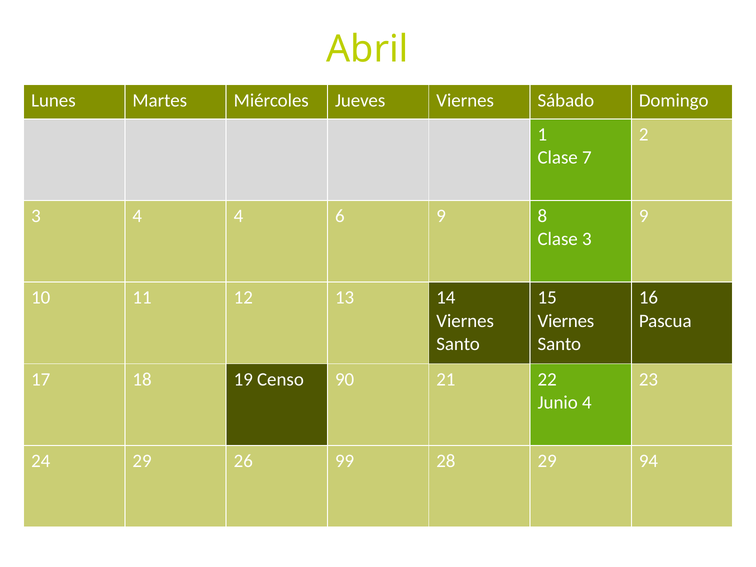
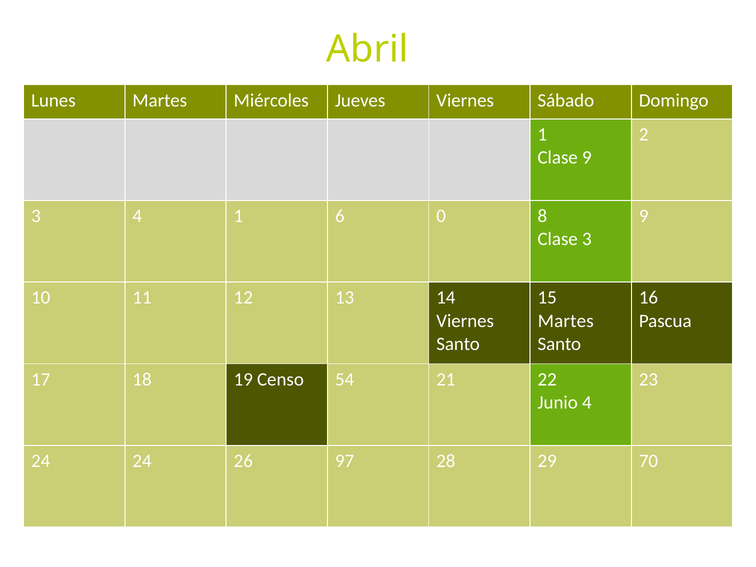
Clase 7: 7 -> 9
4 4: 4 -> 1
6 9: 9 -> 0
Viernes at (566, 321): Viernes -> Martes
90: 90 -> 54
24 29: 29 -> 24
99: 99 -> 97
94: 94 -> 70
